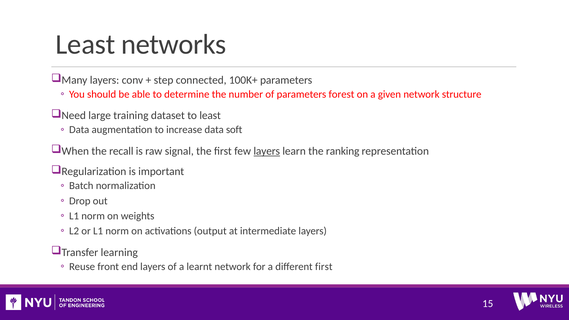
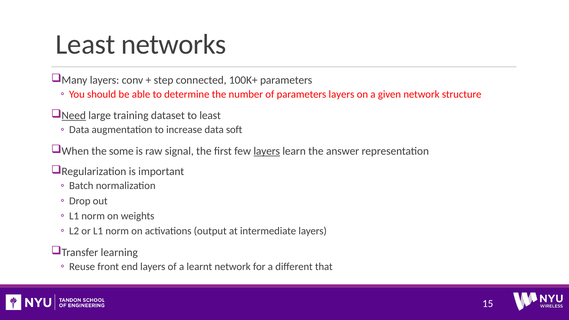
parameters forest: forest -> layers
Need underline: none -> present
recall: recall -> some
ranking: ranking -> answer
different first: first -> that
